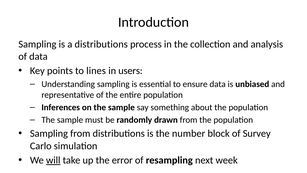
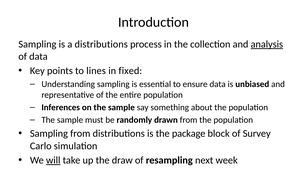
analysis underline: none -> present
users: users -> fixed
number: number -> package
error: error -> draw
